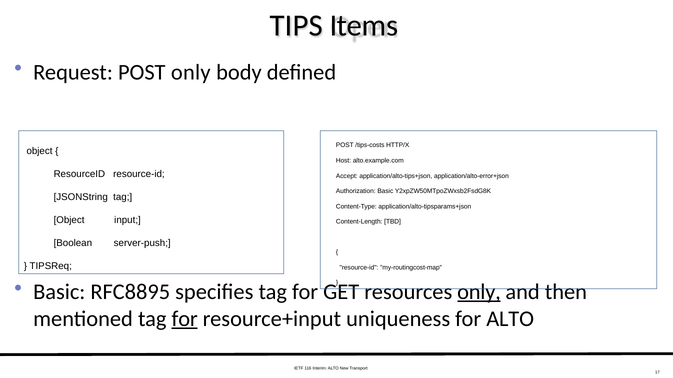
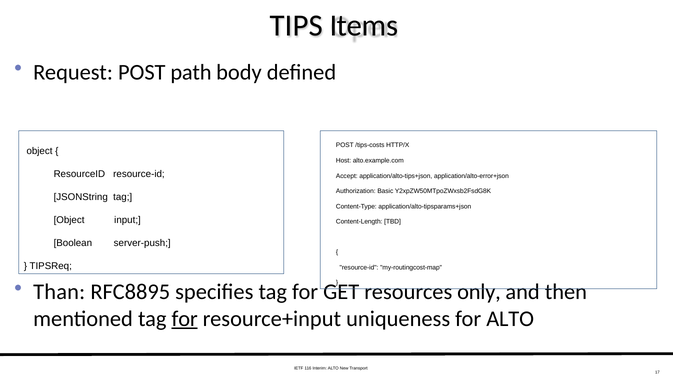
POST only: only -> path
Basic at (59, 292): Basic -> Than
only at (479, 292) underline: present -> none
